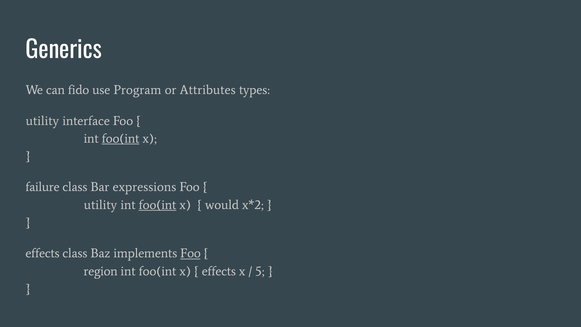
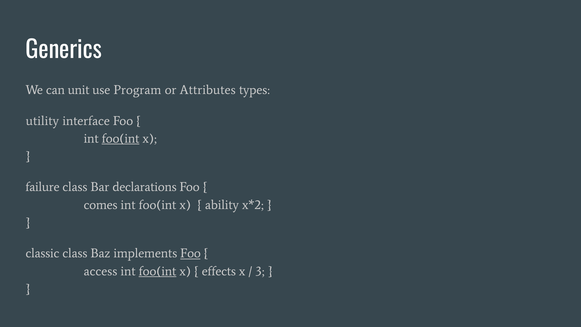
fido: fido -> unit
expressions: expressions -> declarations
utility at (100, 205): utility -> comes
foo(int at (157, 205) underline: present -> none
would: would -> ability
effects at (42, 253): effects -> classic
region: region -> access
foo(int at (157, 271) underline: none -> present
5: 5 -> 3
